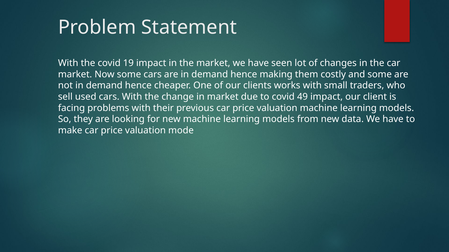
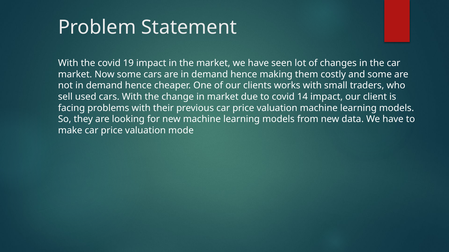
49: 49 -> 14
